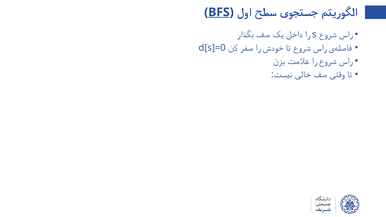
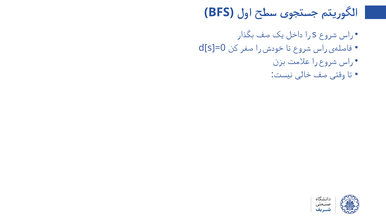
BFS underline: present -> none
